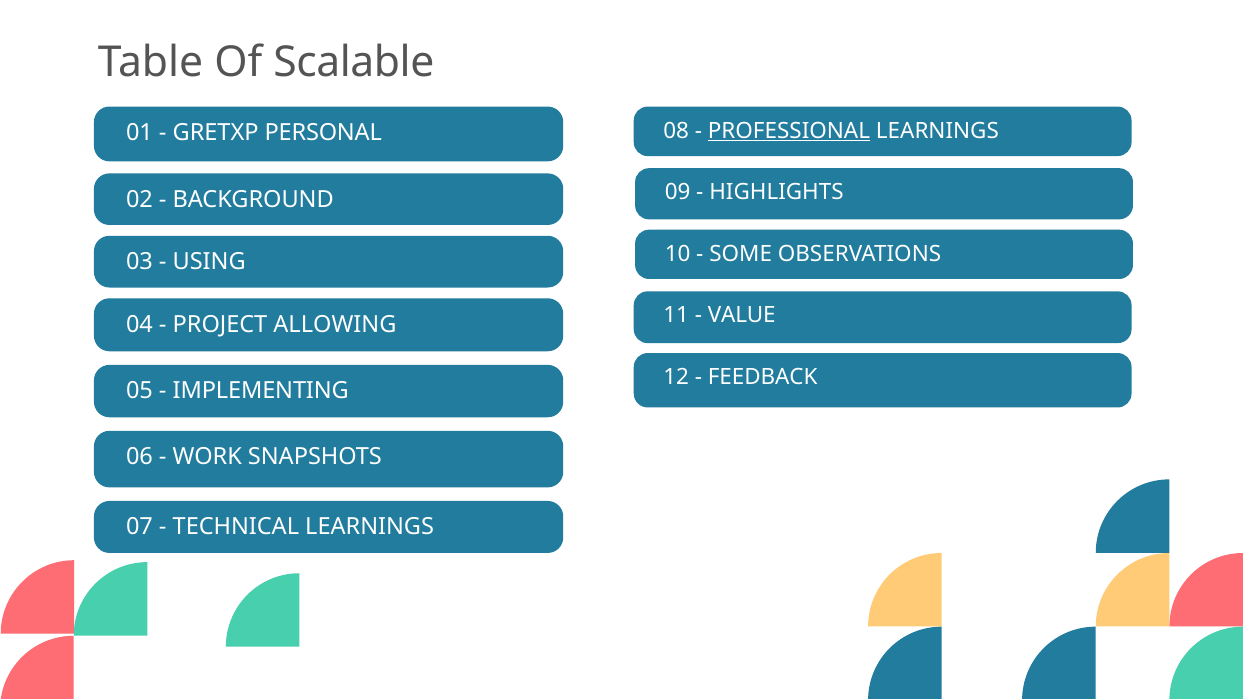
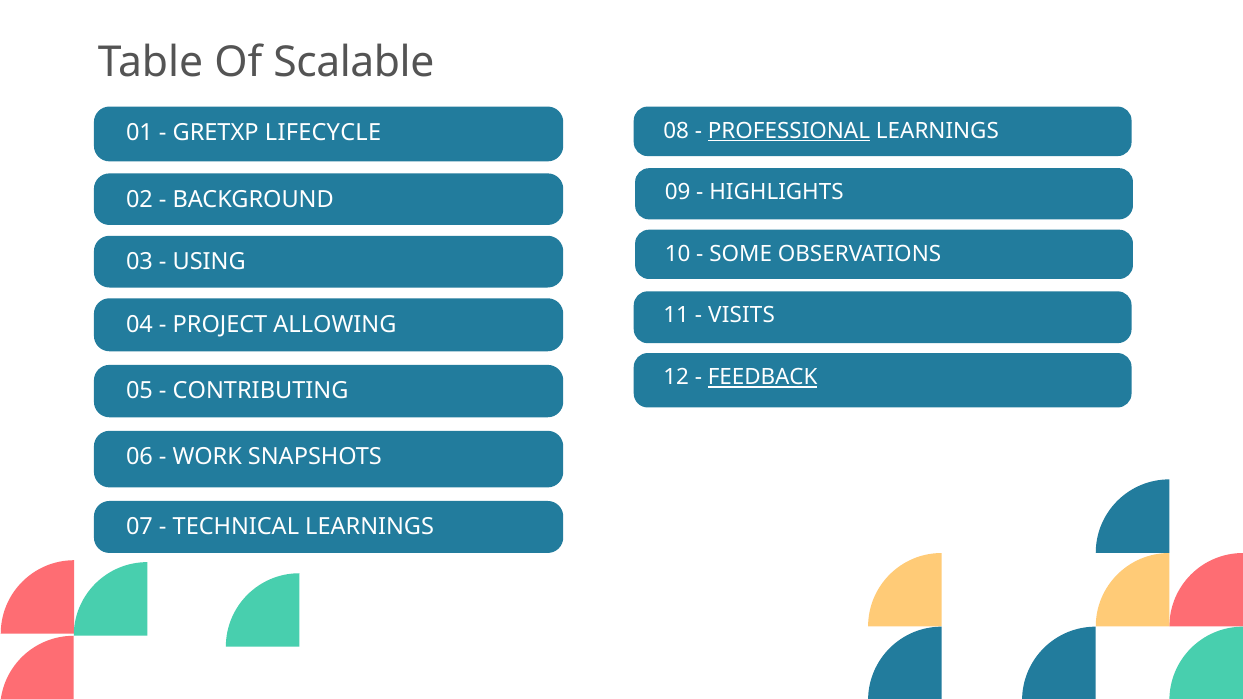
PERSONAL: PERSONAL -> LIFECYCLE
VALUE: VALUE -> VISITS
FEEDBACK underline: none -> present
IMPLEMENTING: IMPLEMENTING -> CONTRIBUTING
